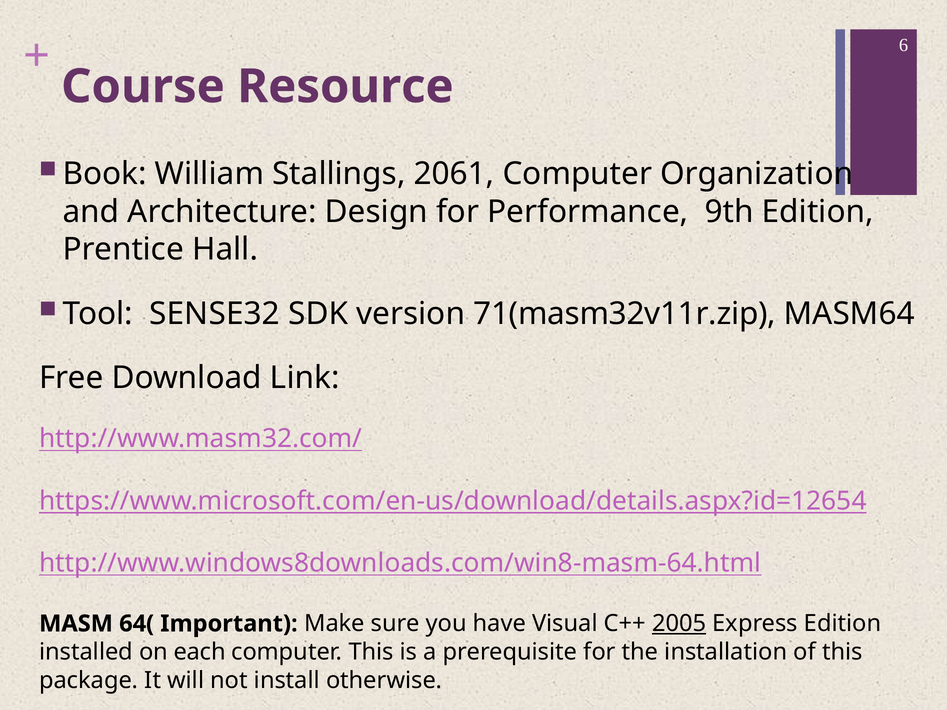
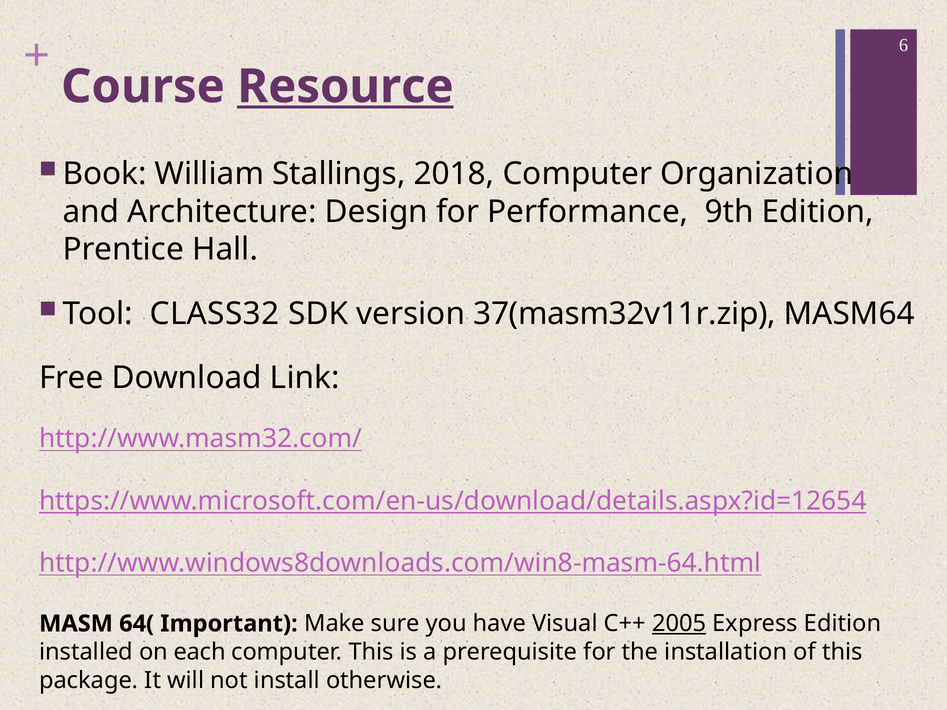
Resource underline: none -> present
2061: 2061 -> 2018
SENSE32: SENSE32 -> CLASS32
71(masm32v11r.zip: 71(masm32v11r.zip -> 37(masm32v11r.zip
